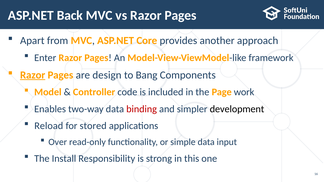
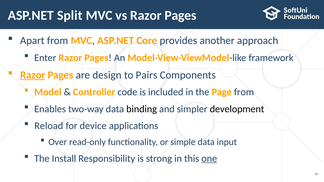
Back: Back -> Split
Bang: Bang -> Pairs
Page work: work -> from
binding colour: red -> black
stored: stored -> device
one underline: none -> present
